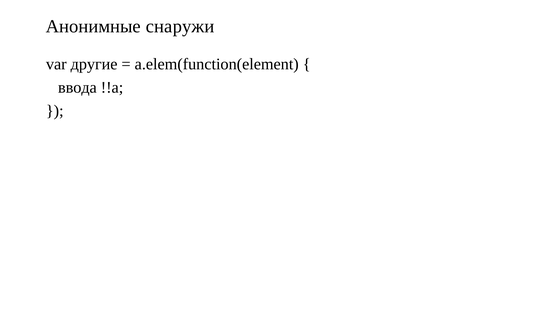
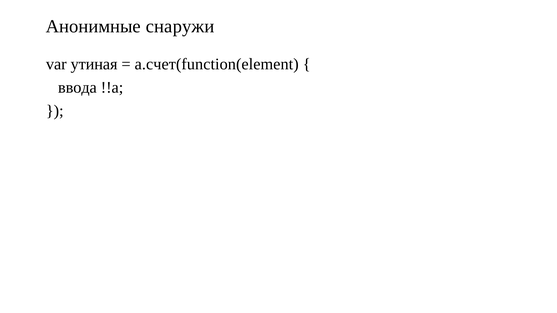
другие: другие -> утиная
a.elem(function(element: a.elem(function(element -> a.счет(function(element
